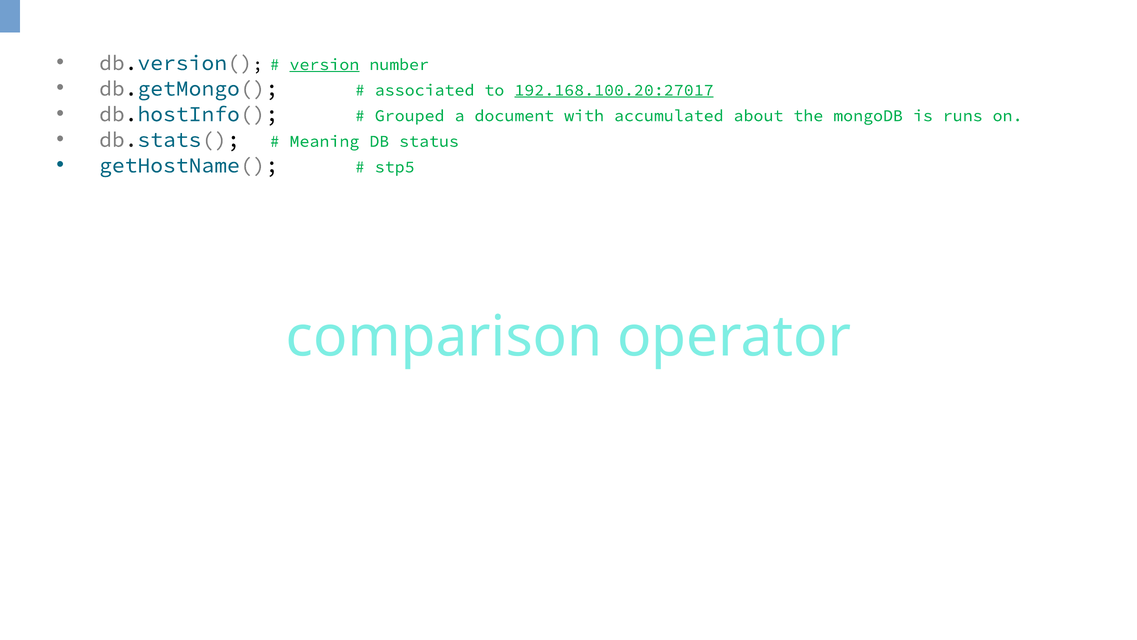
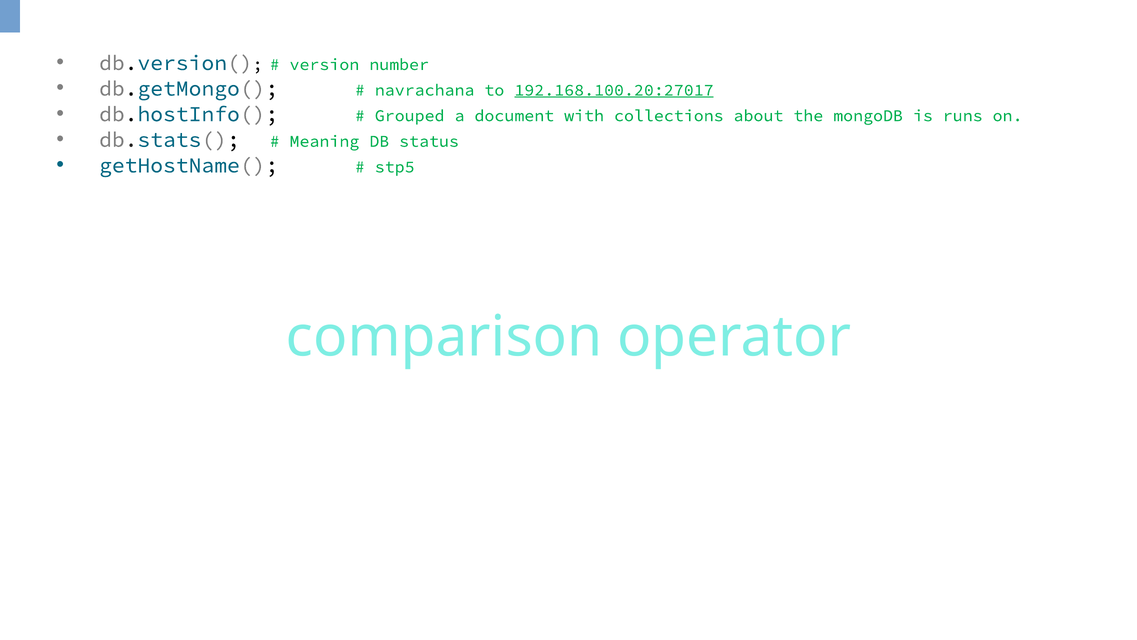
version underline: present -> none
associated: associated -> navrachana
accumulated: accumulated -> collections
